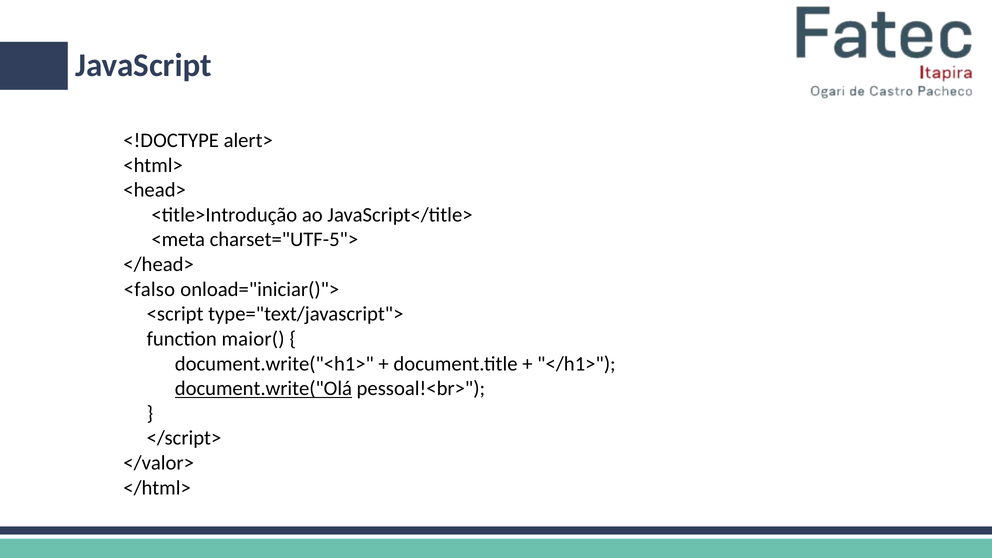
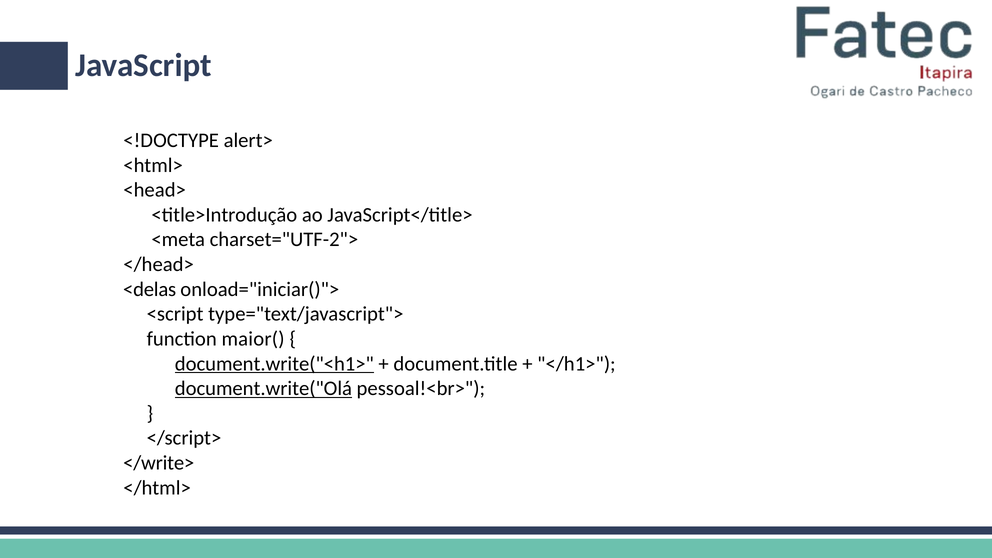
charset="UTF-5">: charset="UTF-5"> -> charset="UTF-2">
<falso: <falso -> <delas
document.write("<h1> underline: none -> present
</valor>: </valor> -> </write>
